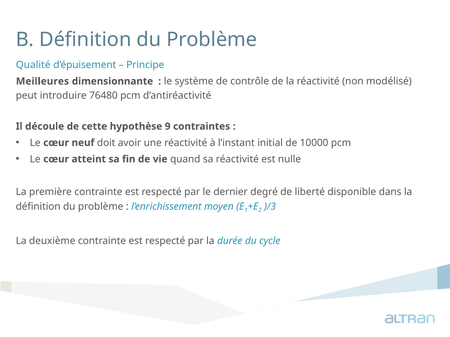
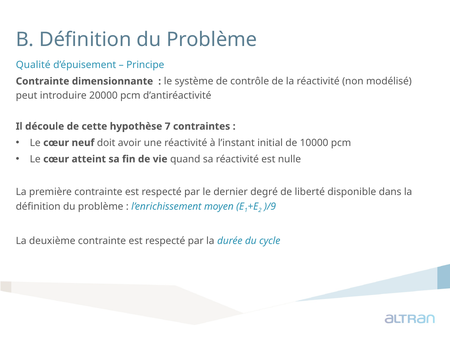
Meilleures at (42, 81): Meilleures -> Contrainte
76480: 76480 -> 20000
9: 9 -> 7
)/3: )/3 -> )/9
